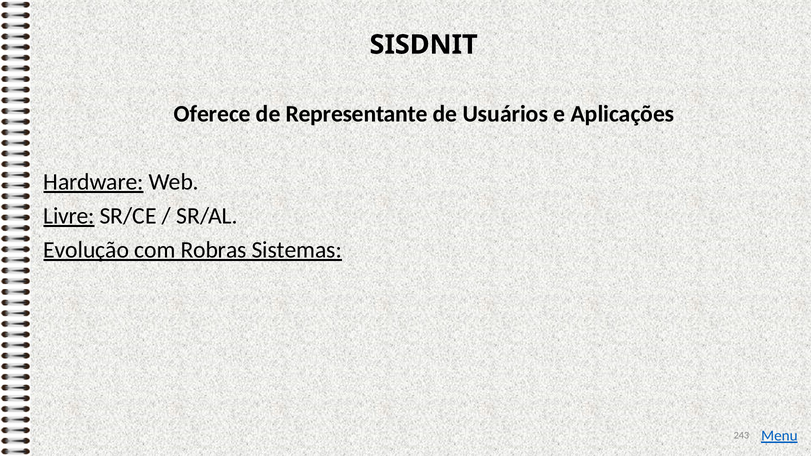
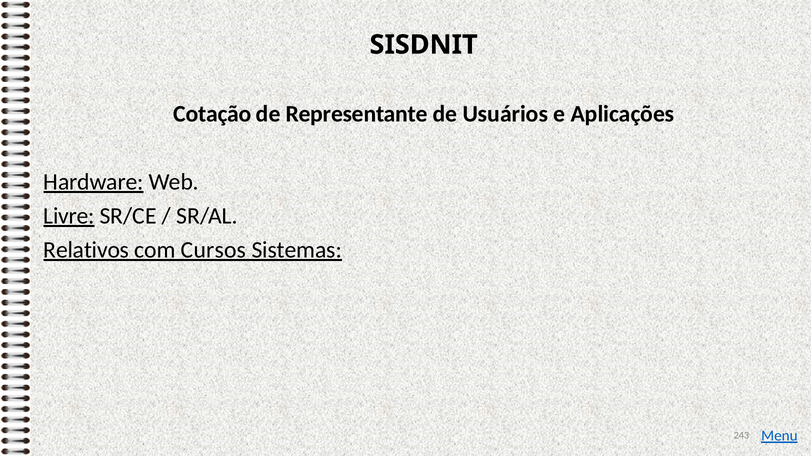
Oferece: Oferece -> Cotação
Evolução: Evolução -> Relativos
Robras: Robras -> Cursos
